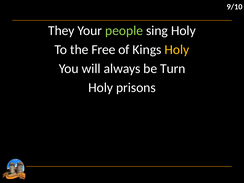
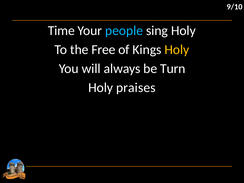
They: They -> Time
people colour: light green -> light blue
prisons: prisons -> praises
